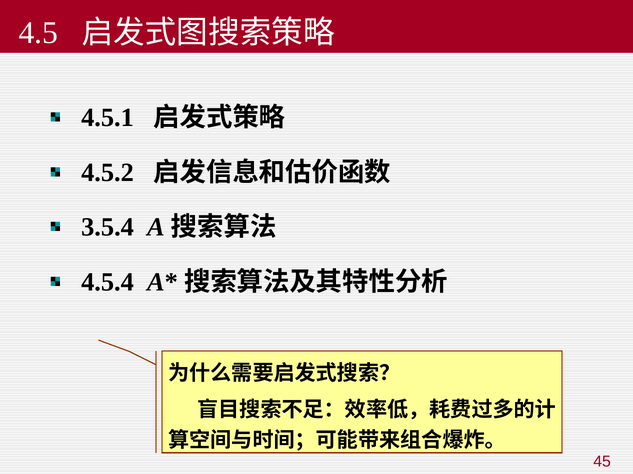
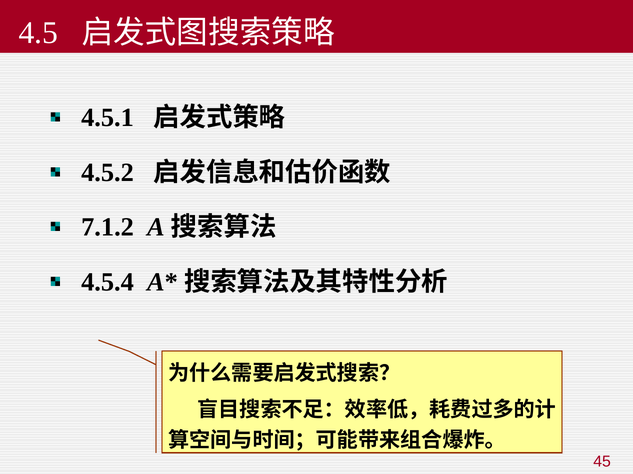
3.5.4: 3.5.4 -> 7.1.2
